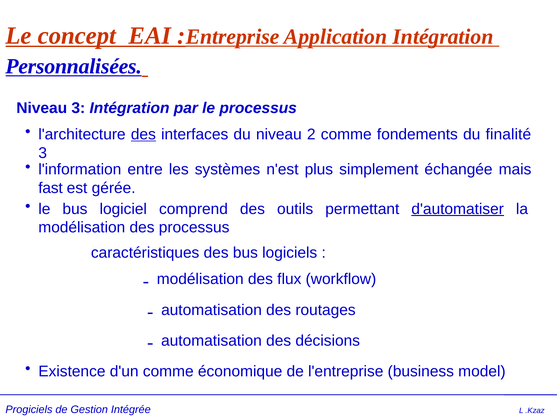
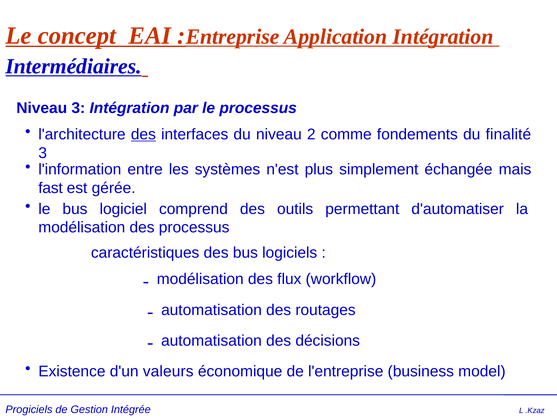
Personnalisées: Personnalisées -> Intermédiaires
d'automatiser underline: present -> none
d'un comme: comme -> valeurs
